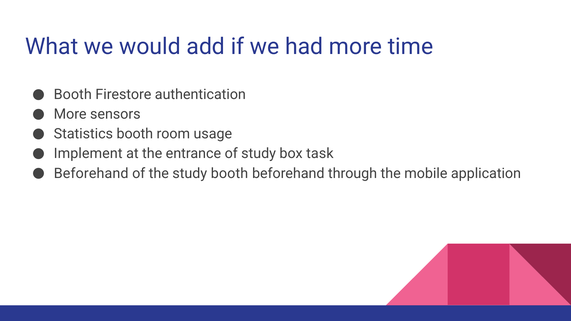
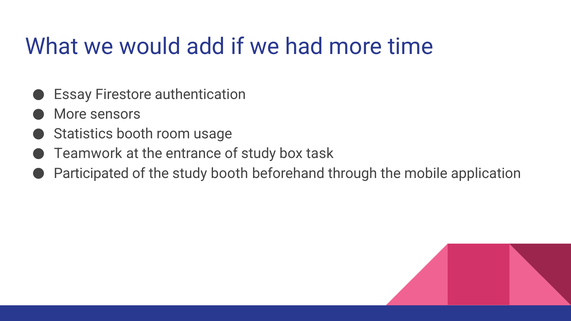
Booth at (73, 95): Booth -> Essay
Implement: Implement -> Teamwork
Beforehand at (91, 173): Beforehand -> Participated
